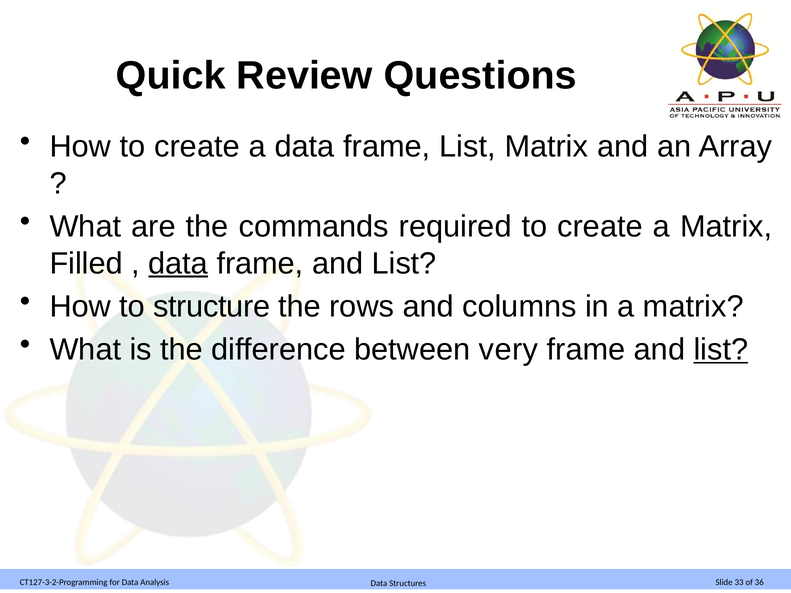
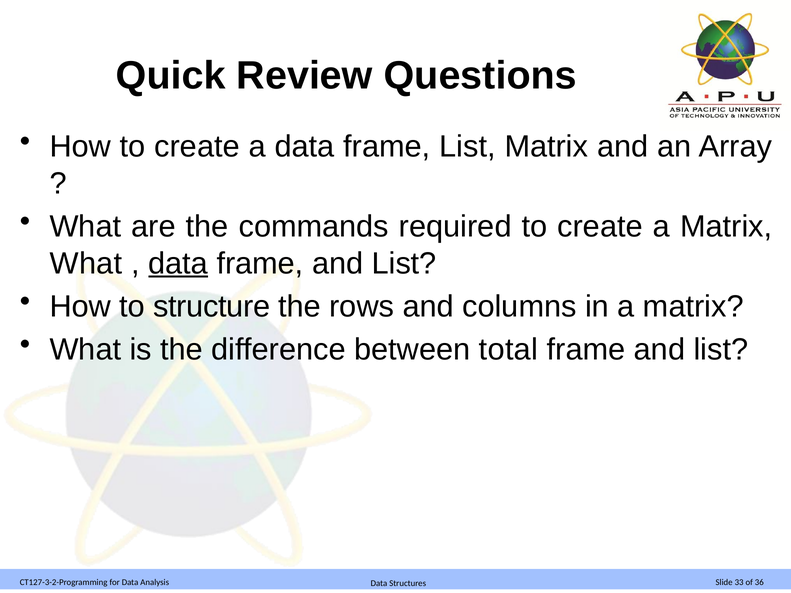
Filled at (86, 264): Filled -> What
very: very -> total
list at (721, 350) underline: present -> none
